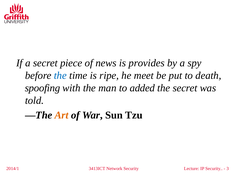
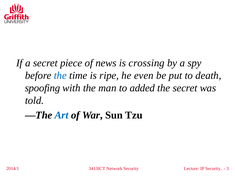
provides: provides -> crossing
meet: meet -> even
Art colour: orange -> blue
